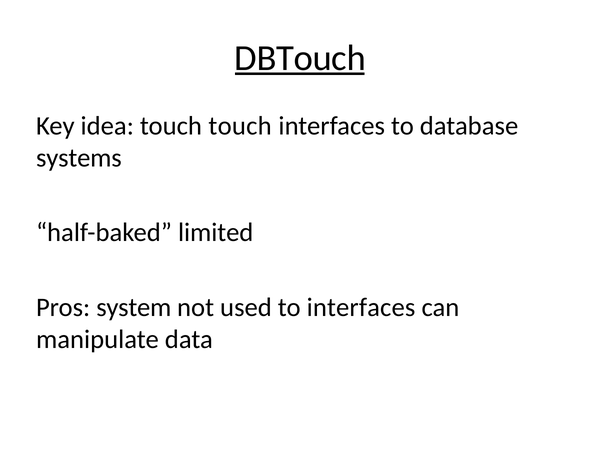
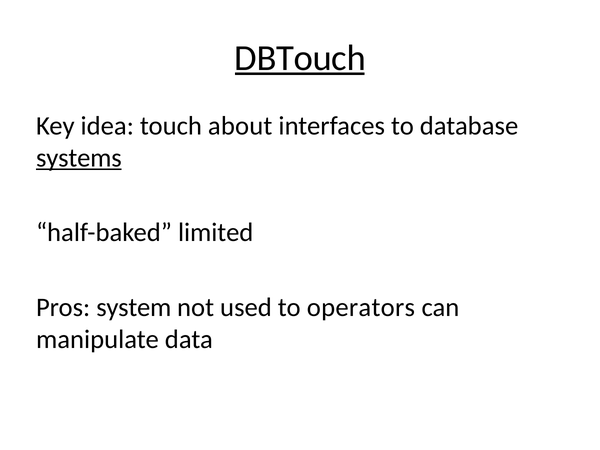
touch touch: touch -> about
systems underline: none -> present
to interfaces: interfaces -> operators
